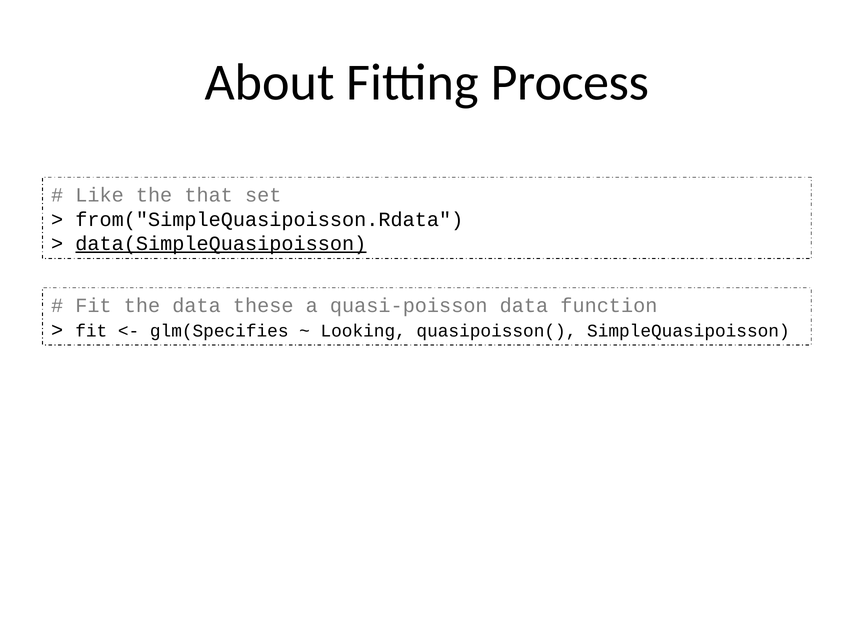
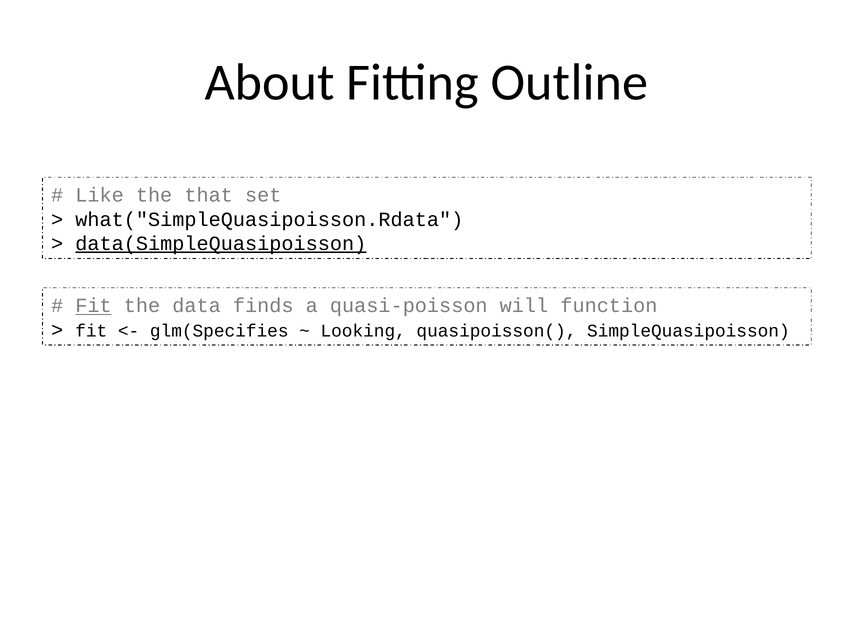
Process: Process -> Outline
from("SimpleQuasipoisson.Rdata: from("SimpleQuasipoisson.Rdata -> what("SimpleQuasipoisson.Rdata
Fit at (93, 305) underline: none -> present
these: these -> finds
quasi-poisson data: data -> will
